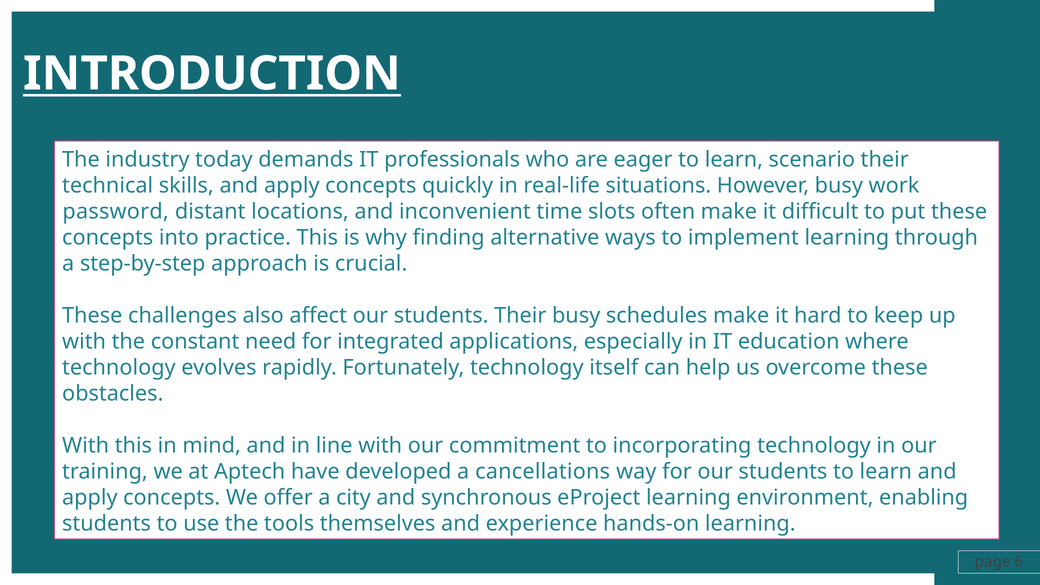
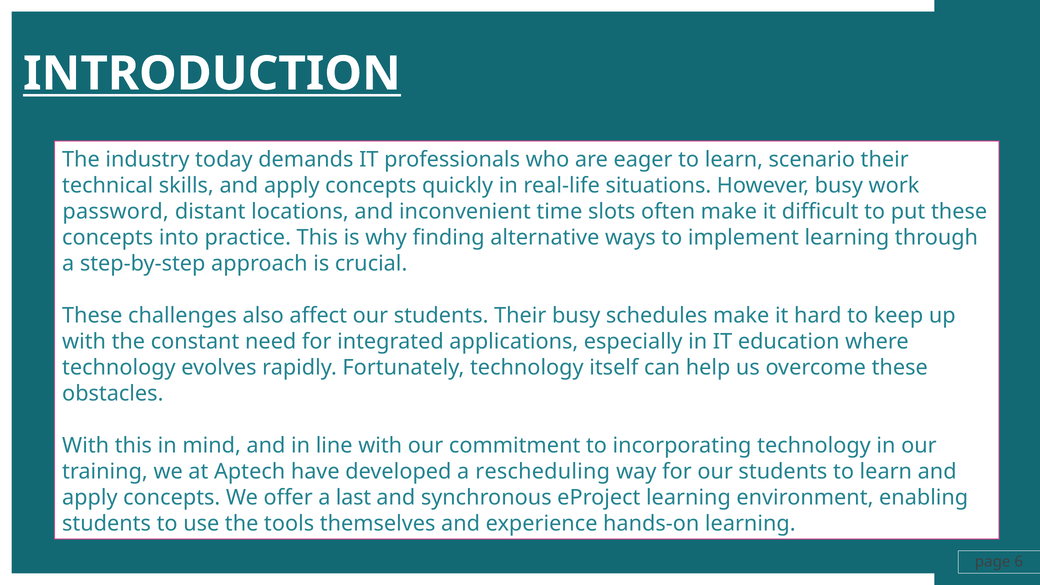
cancellations: cancellations -> rescheduling
city: city -> last
